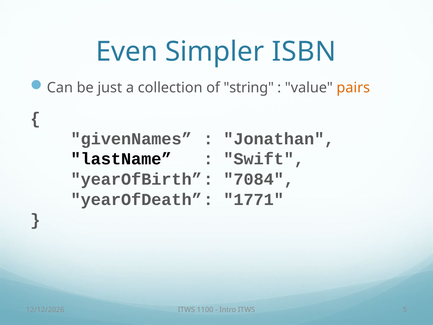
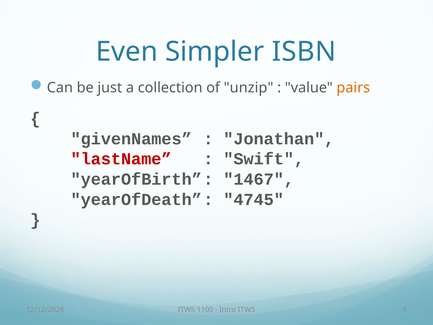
string: string -> unzip
lastName colour: black -> red
7084: 7084 -> 1467
1771: 1771 -> 4745
